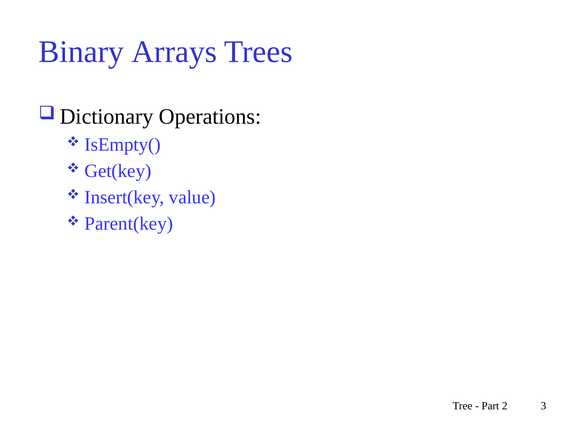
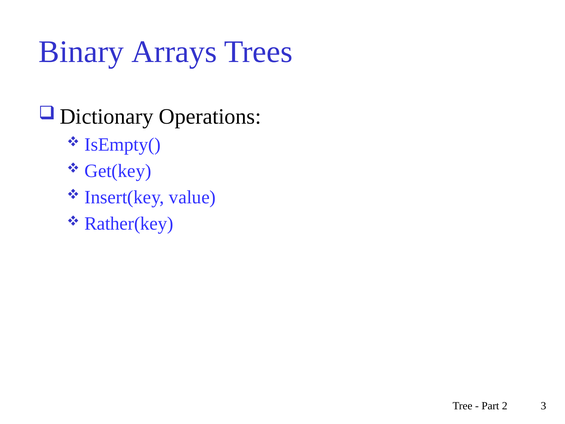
Parent(key: Parent(key -> Rather(key
